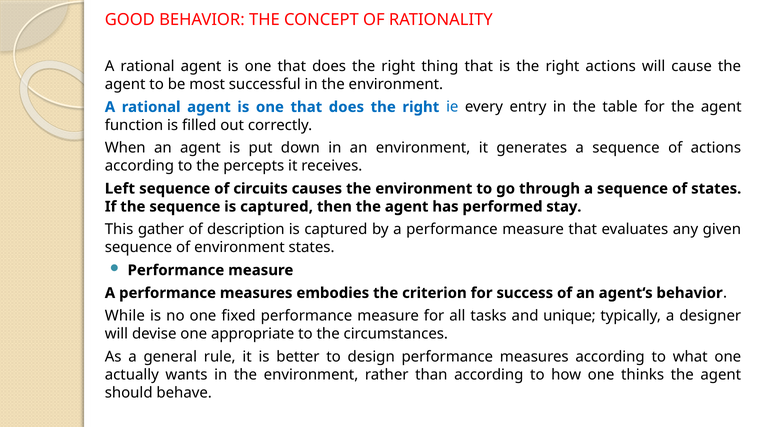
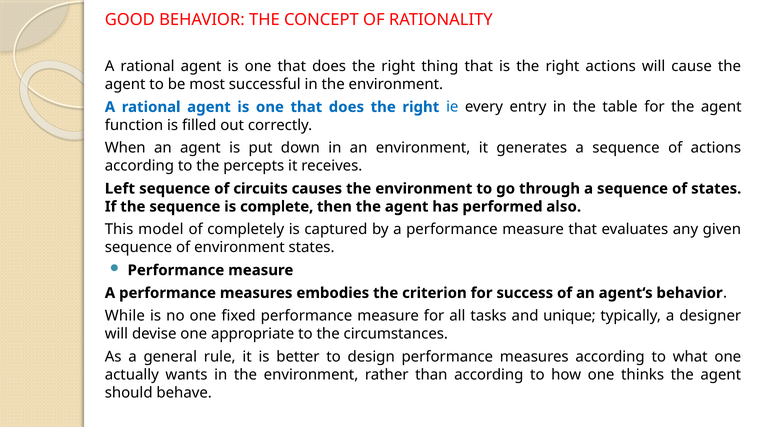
sequence is captured: captured -> complete
stay: stay -> also
gather: gather -> model
description: description -> completely
